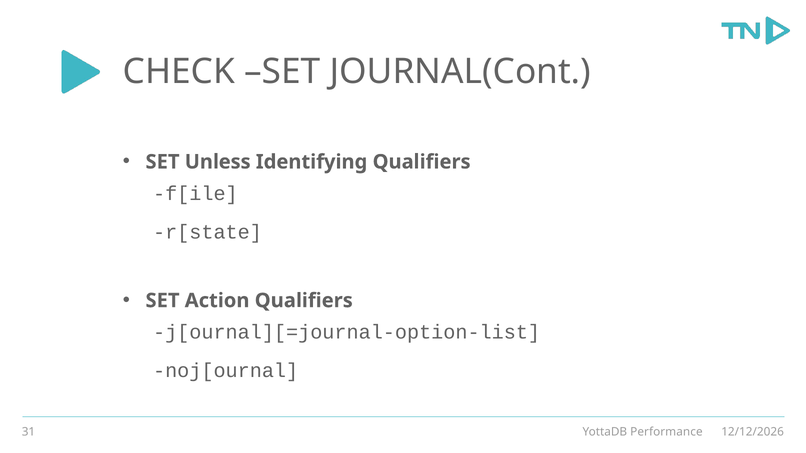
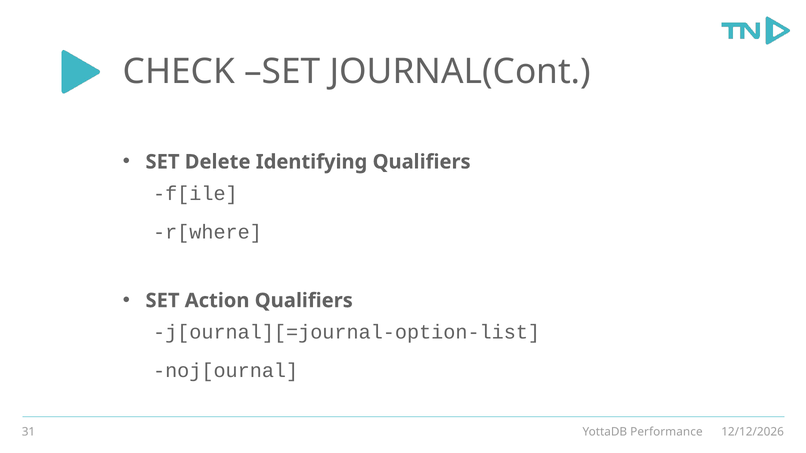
Unless: Unless -> Delete
r[state: r[state -> r[where
